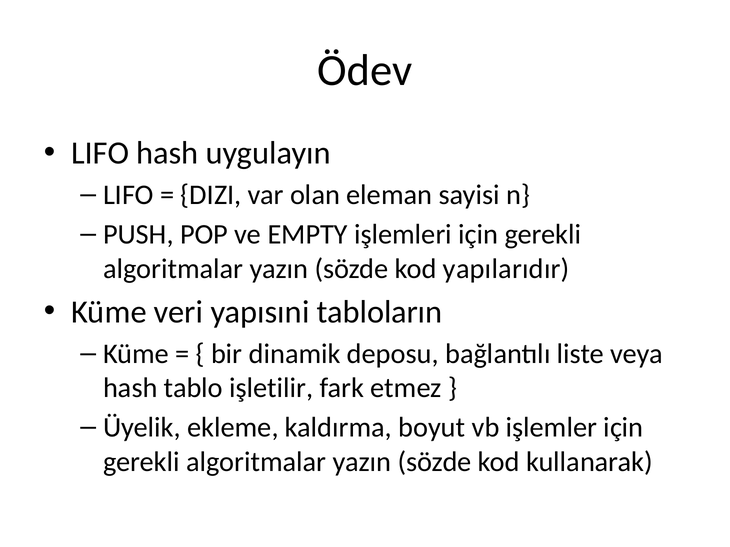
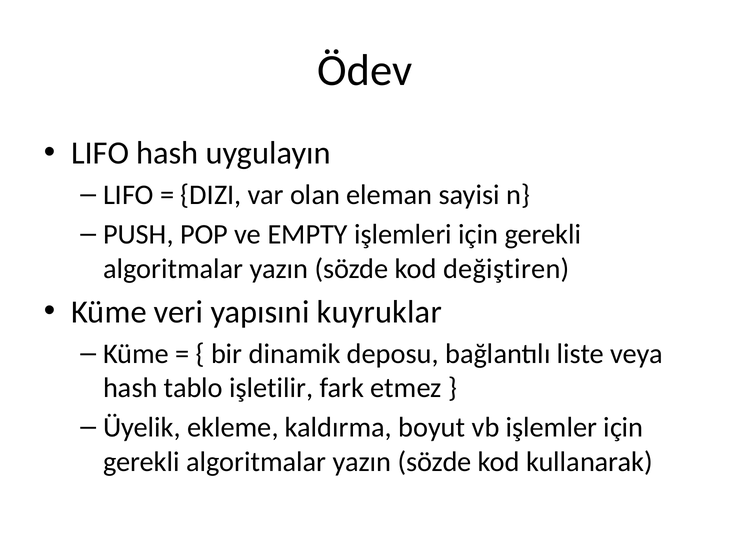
yapılarıdır: yapılarıdır -> değiştiren
tabloların: tabloların -> kuyruklar
